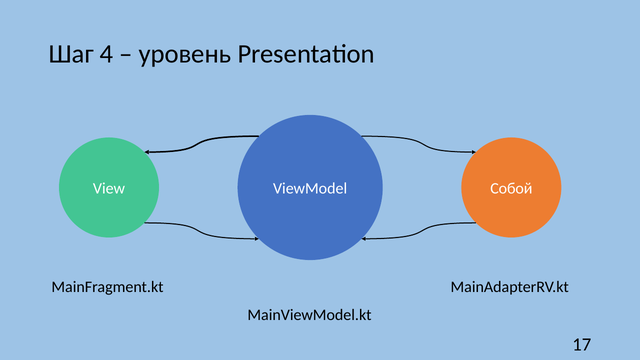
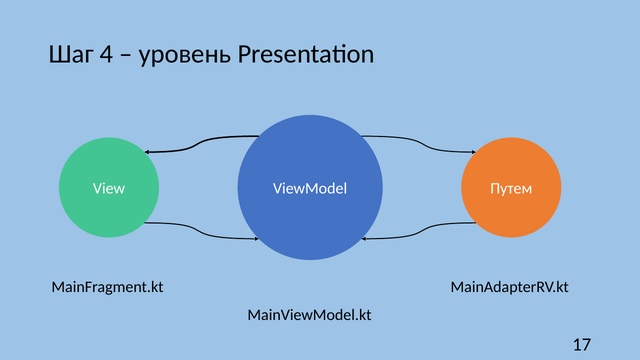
Собой: Собой -> Путем
